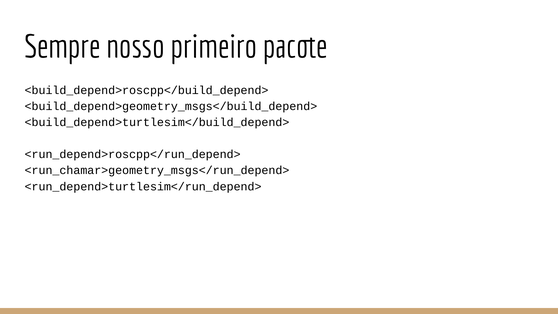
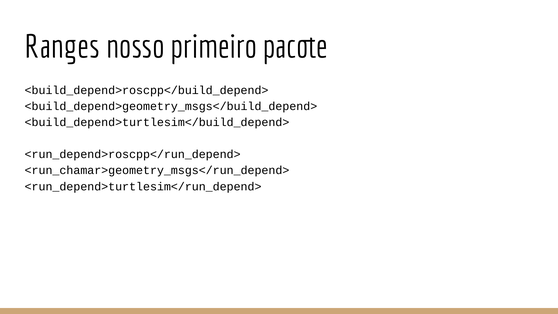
Sempre: Sempre -> Ranges
